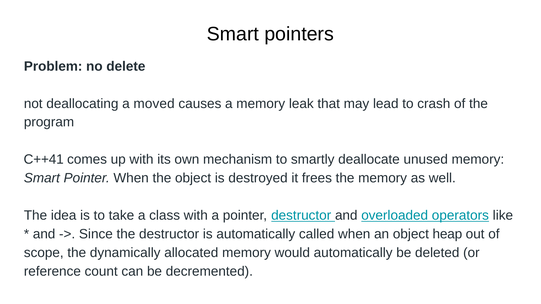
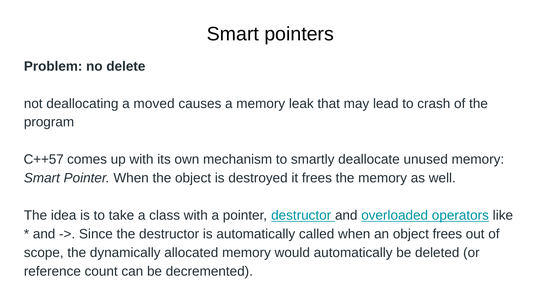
C++41: C++41 -> C++57
object heap: heap -> frees
